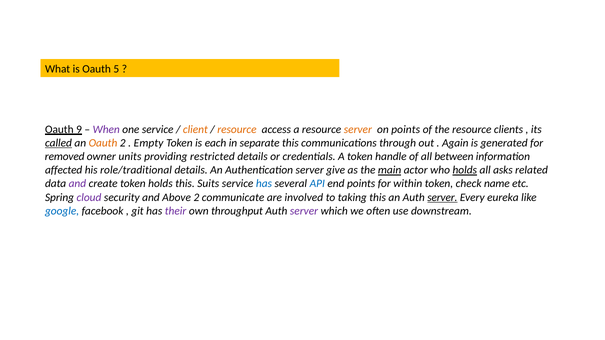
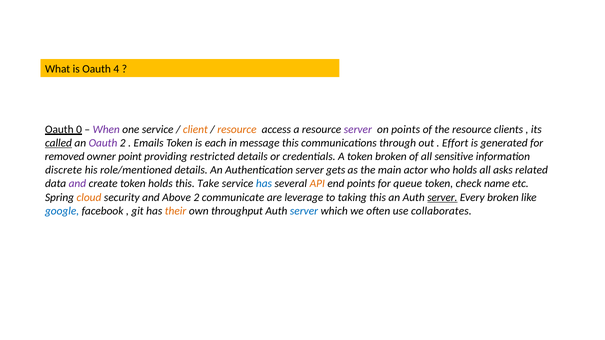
5: 5 -> 4
9: 9 -> 0
server at (358, 129) colour: orange -> purple
Oauth at (103, 143) colour: orange -> purple
Empty: Empty -> Emails
separate: separate -> message
Again: Again -> Effort
units: units -> point
token handle: handle -> broken
between: between -> sensitive
affected: affected -> discrete
role/traditional: role/traditional -> role/mentioned
give: give -> gets
main underline: present -> none
holds at (465, 170) underline: present -> none
Suits: Suits -> Take
API colour: blue -> orange
within: within -> queue
cloud colour: purple -> orange
involved: involved -> leverage
Every eureka: eureka -> broken
their colour: purple -> orange
server at (304, 211) colour: purple -> blue
downstream: downstream -> collaborates
